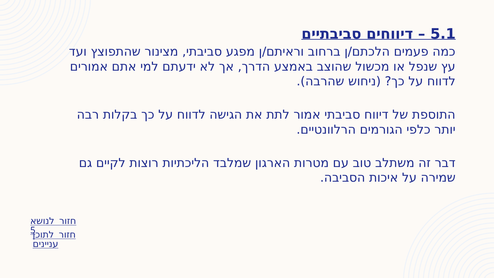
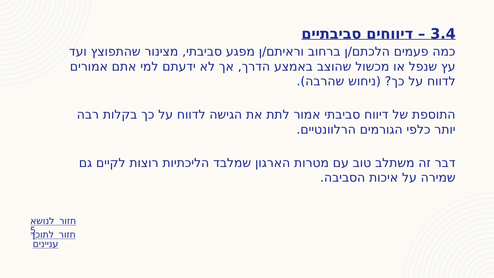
5.1: 5.1 -> 3.4
